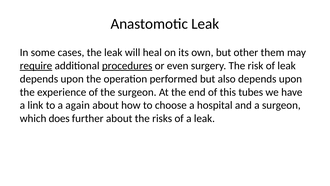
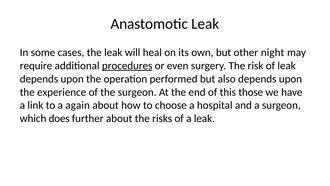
them: them -> night
require underline: present -> none
tubes: tubes -> those
